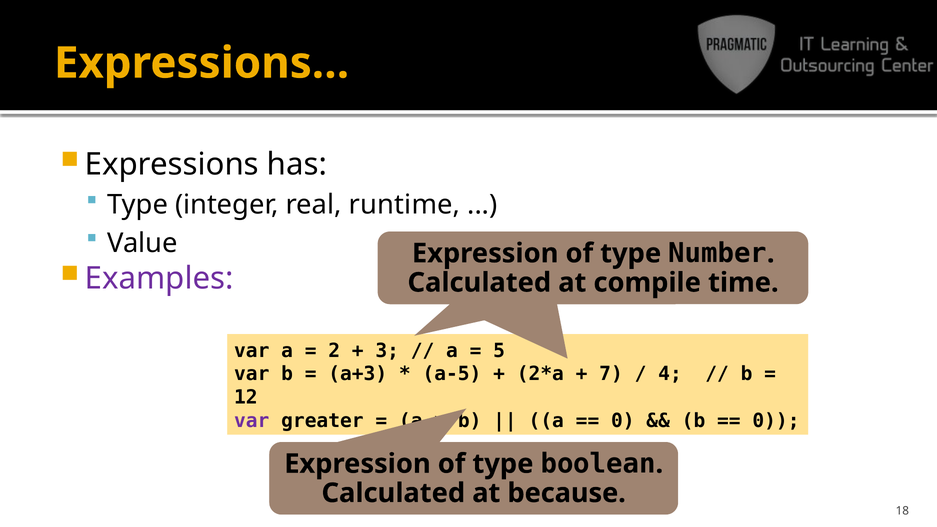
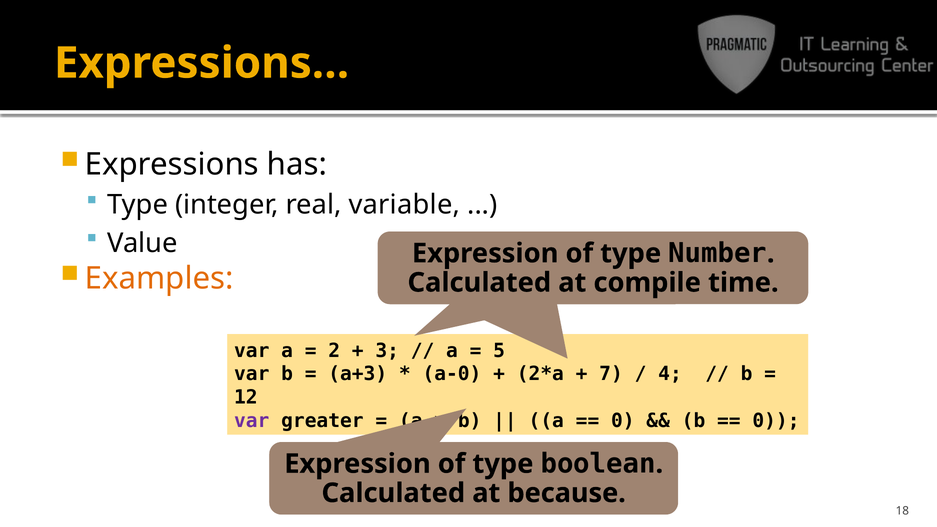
real runtime: runtime -> variable
Examples colour: purple -> orange
a-5: a-5 -> a-0
